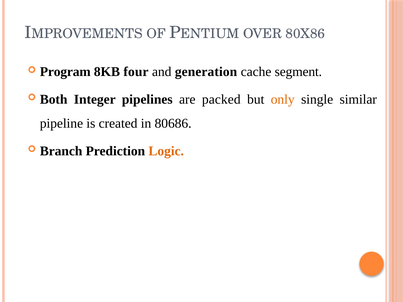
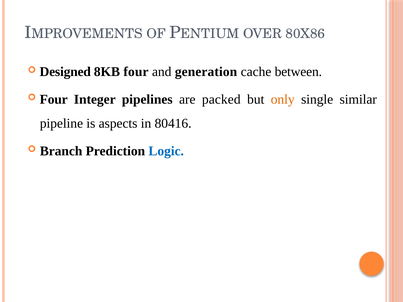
Program: Program -> Designed
segment: segment -> between
Both at (54, 99): Both -> Four
created: created -> aspects
80686: 80686 -> 80416
Logic colour: orange -> blue
